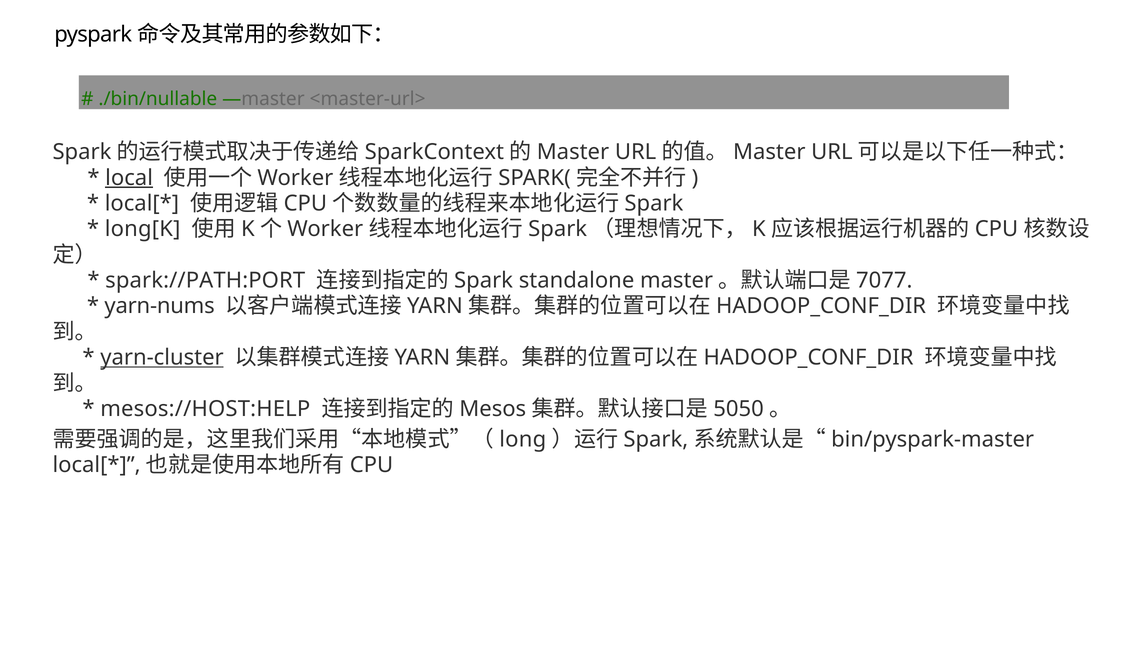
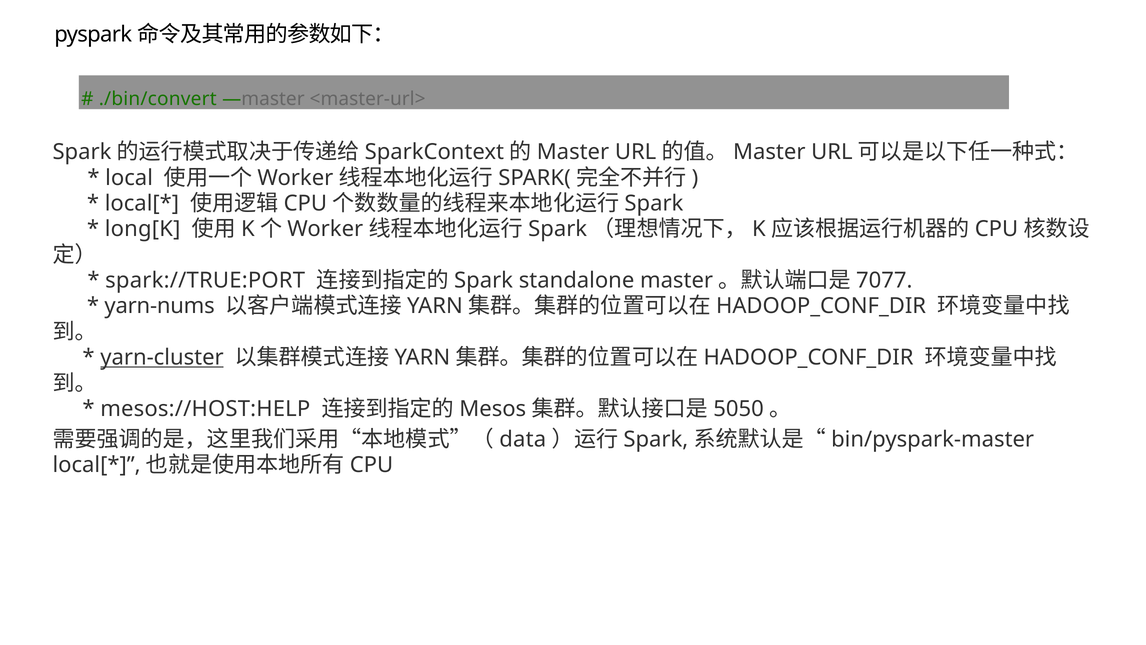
./bin/nullable: ./bin/nullable -> ./bin/convert
local underline: present -> none
spark://PATH:PORT: spark://PATH:PORT -> spark://TRUE:PORT
long: long -> data
